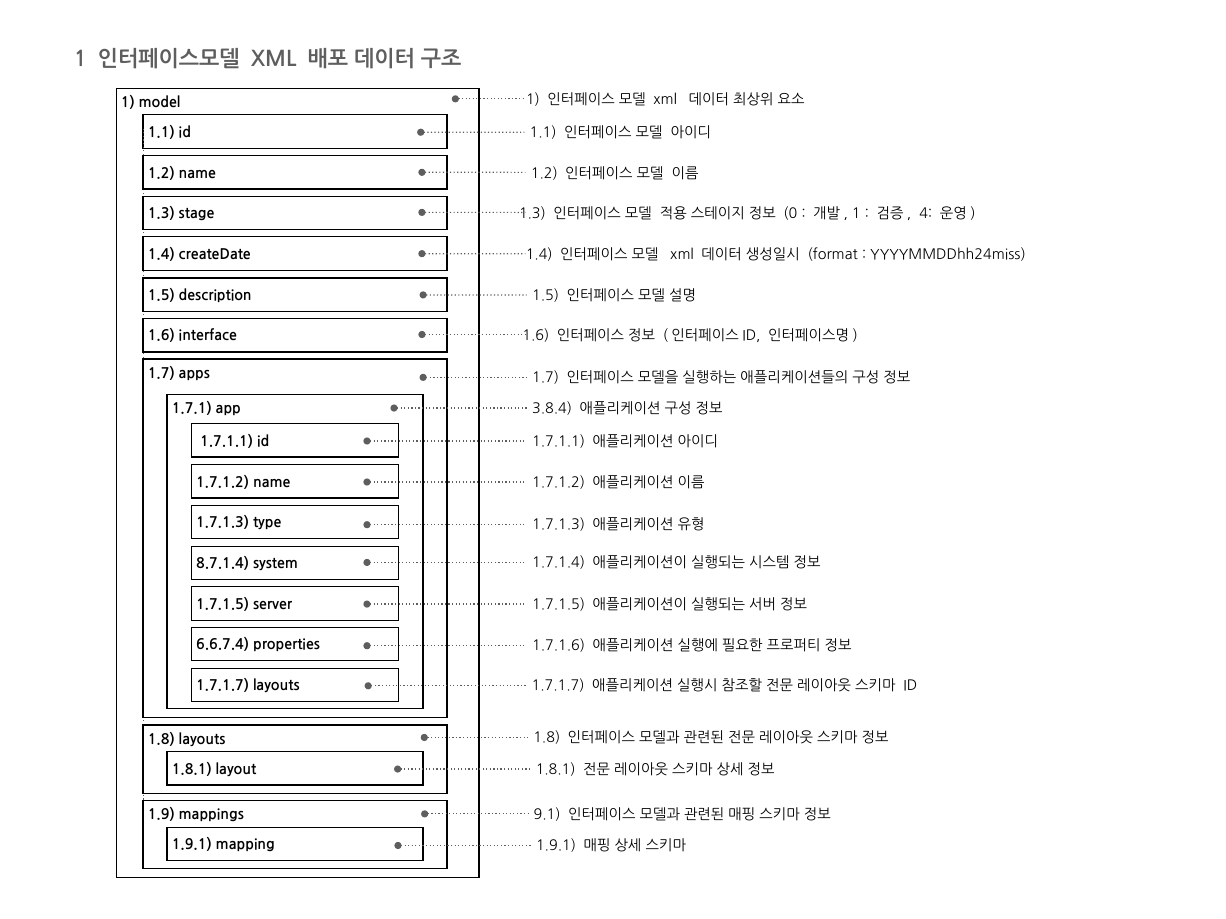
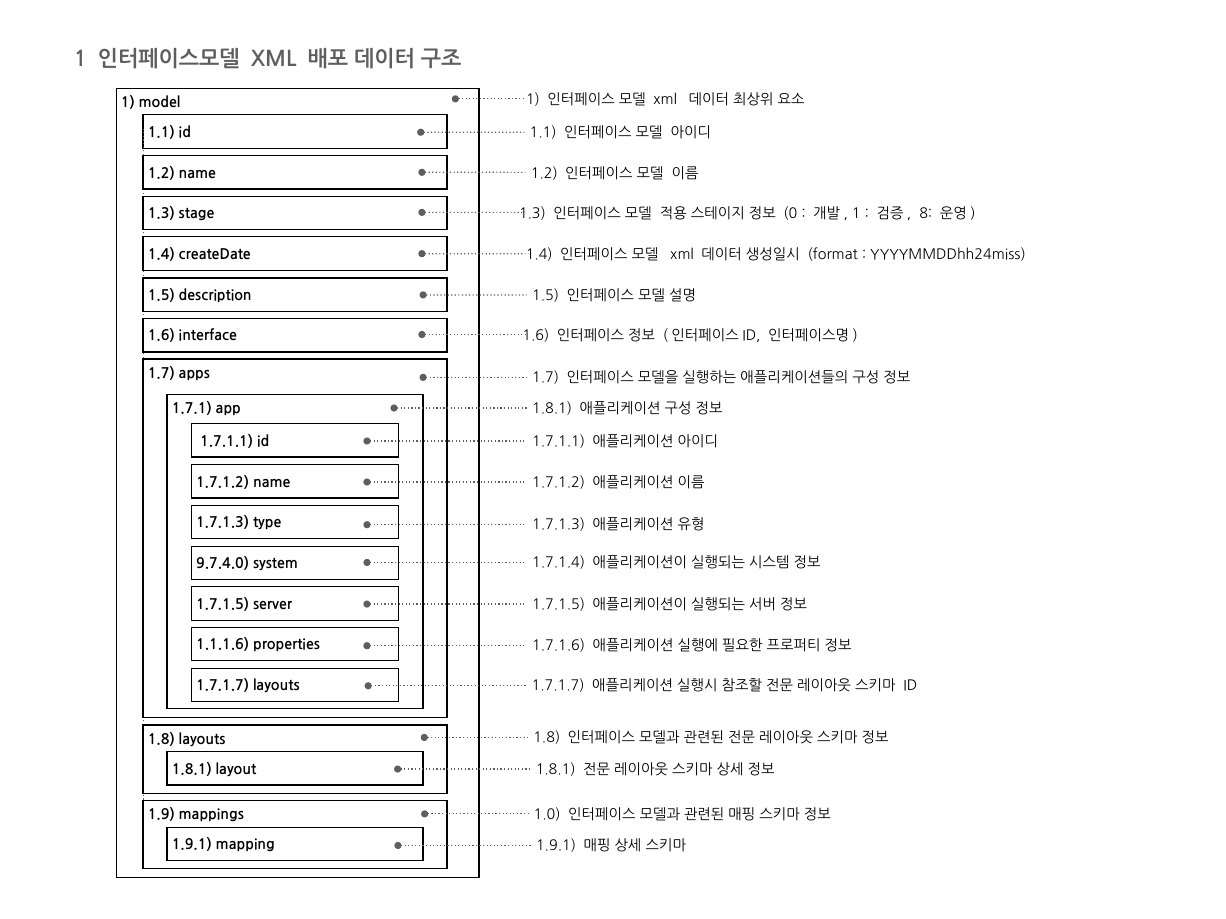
4: 4 -> 8
3.8.4 at (552, 409): 3.8.4 -> 1.8.1
8.7.1.4: 8.7.1.4 -> 9.7.4.0
6.6.7.4: 6.6.7.4 -> 1.1.1.6
9.1: 9.1 -> 1.0
